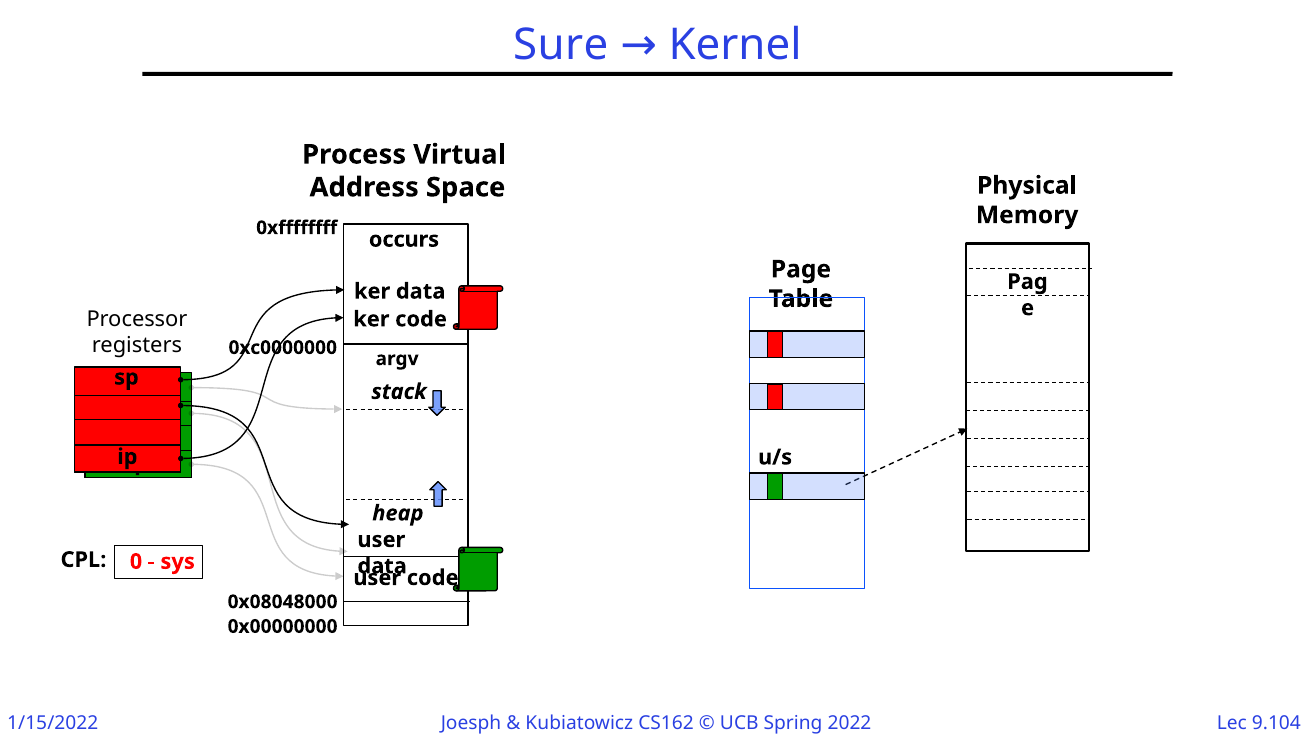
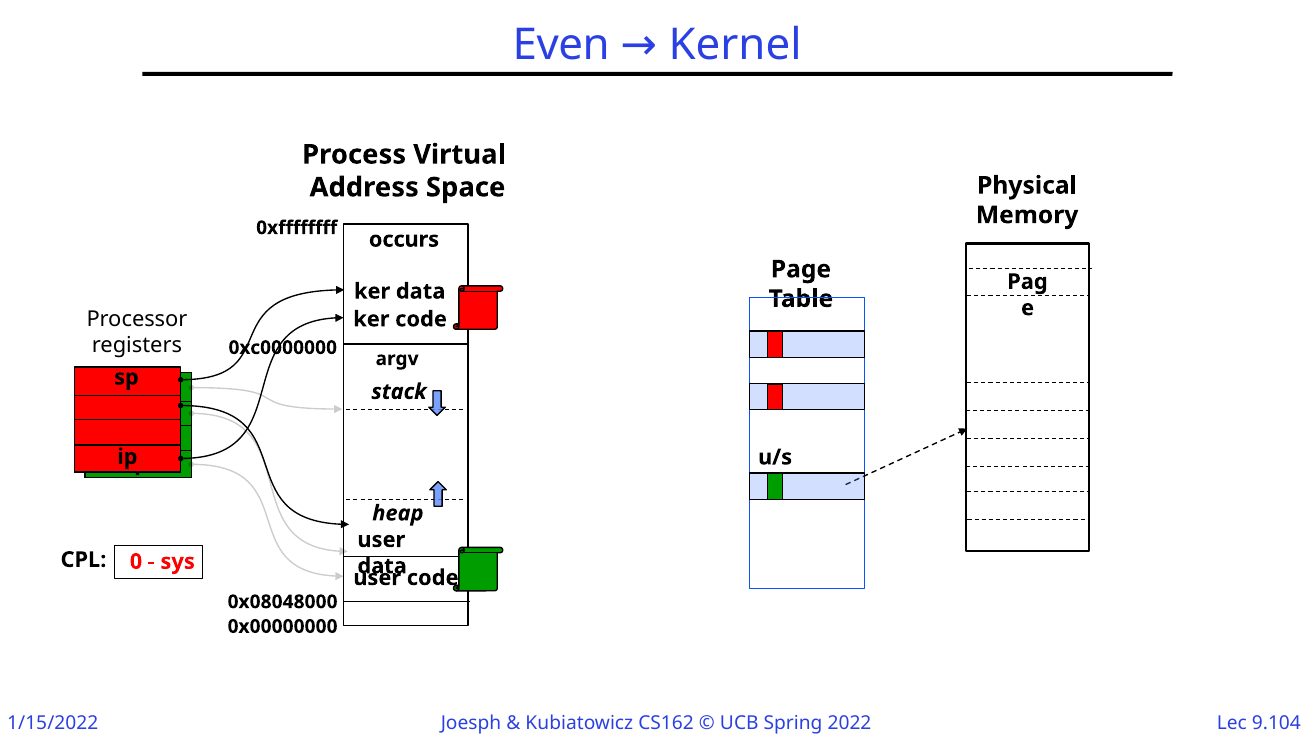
Sure: Sure -> Even
